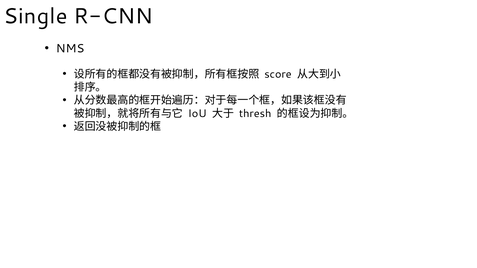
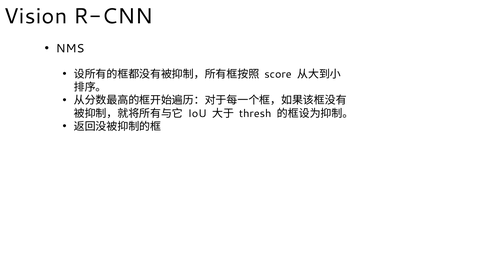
Single: Single -> Vision
